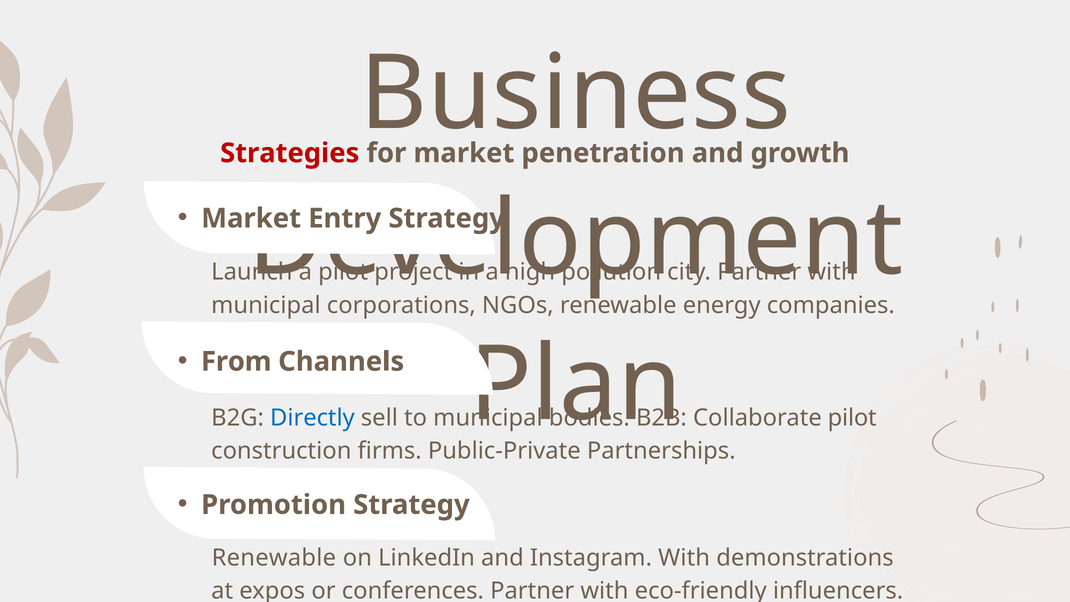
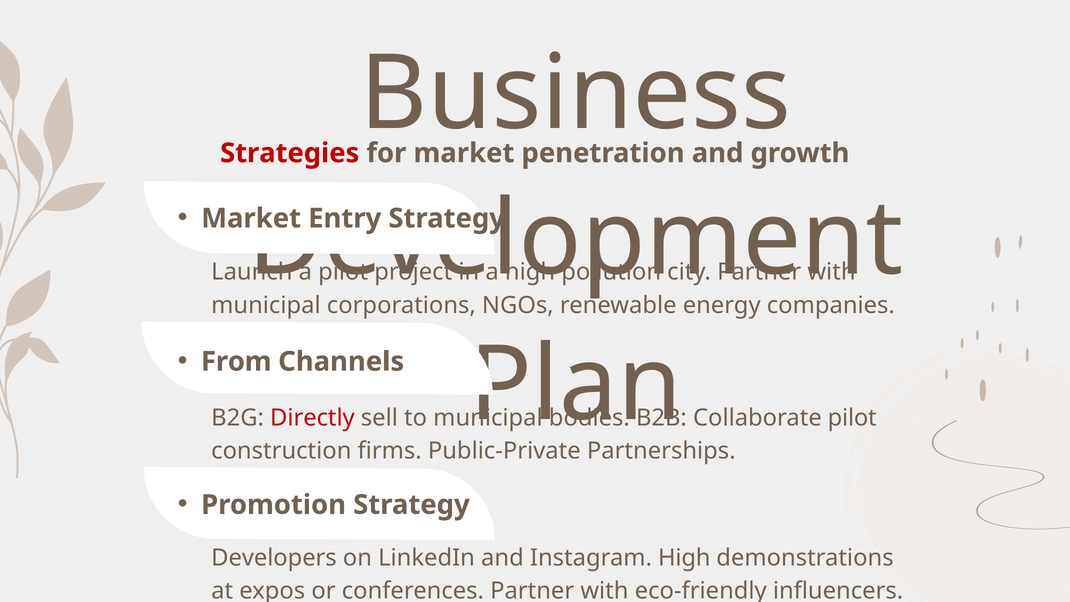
Directly colour: blue -> red
Renewable at (274, 558): Renewable -> Developers
Instagram With: With -> High
